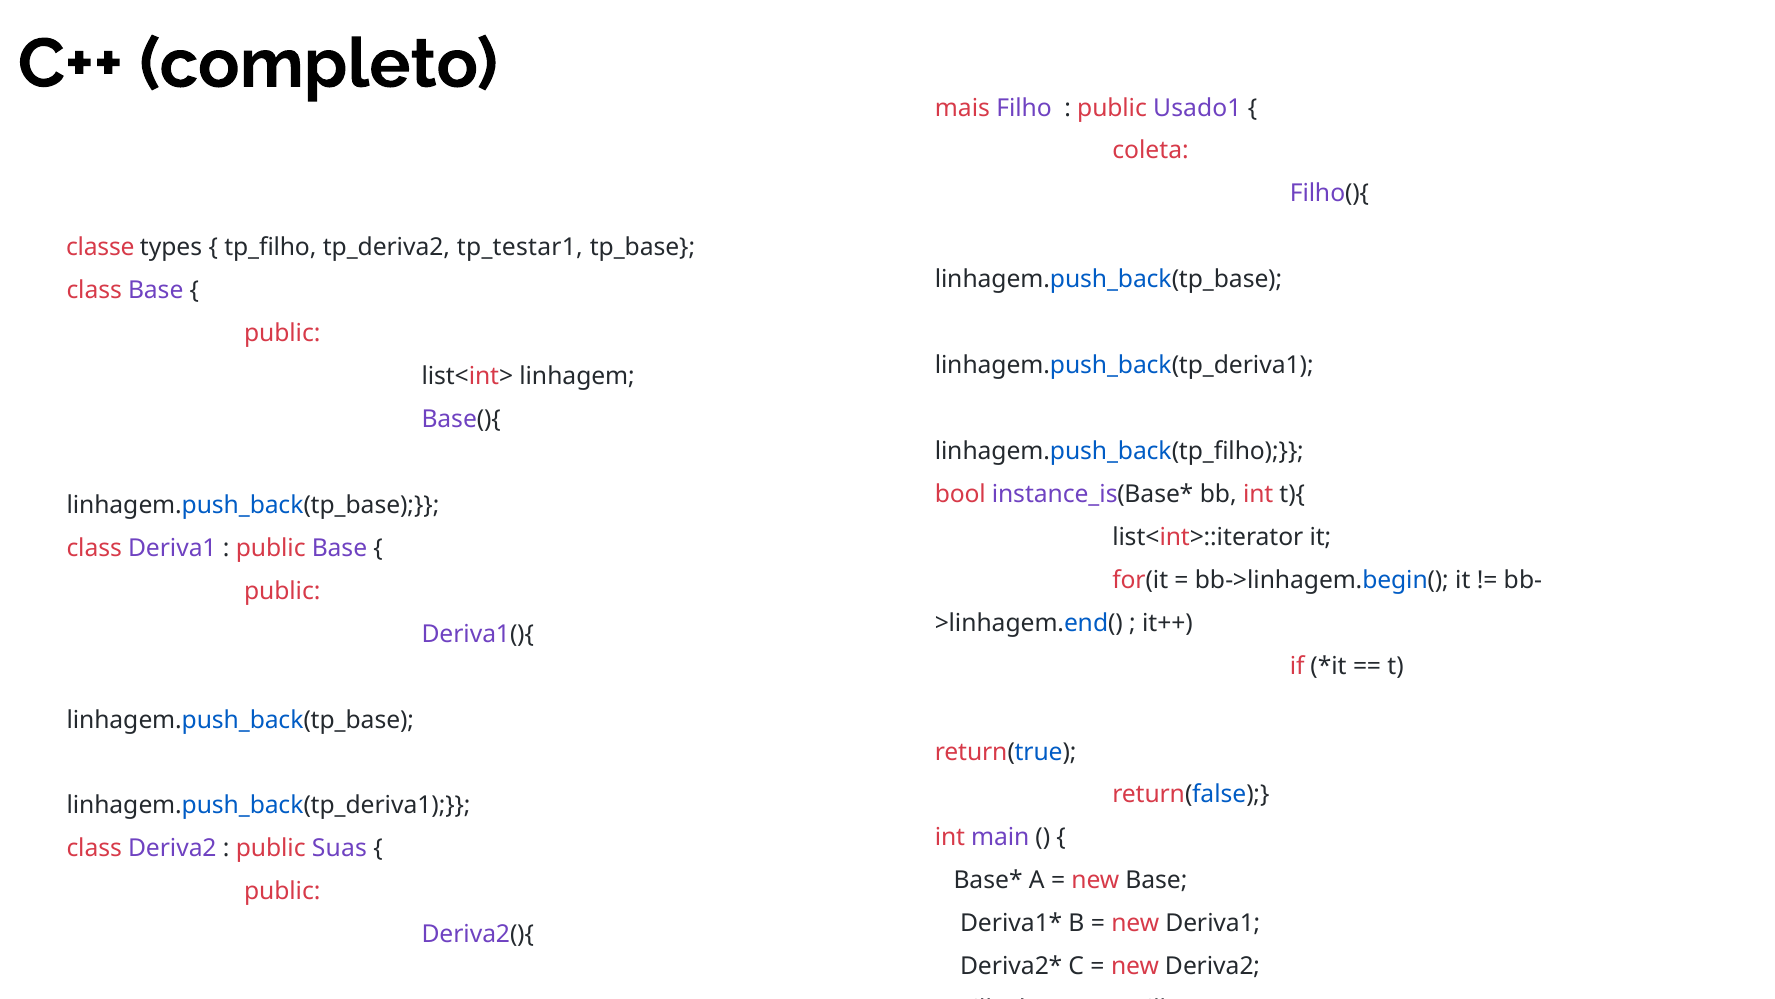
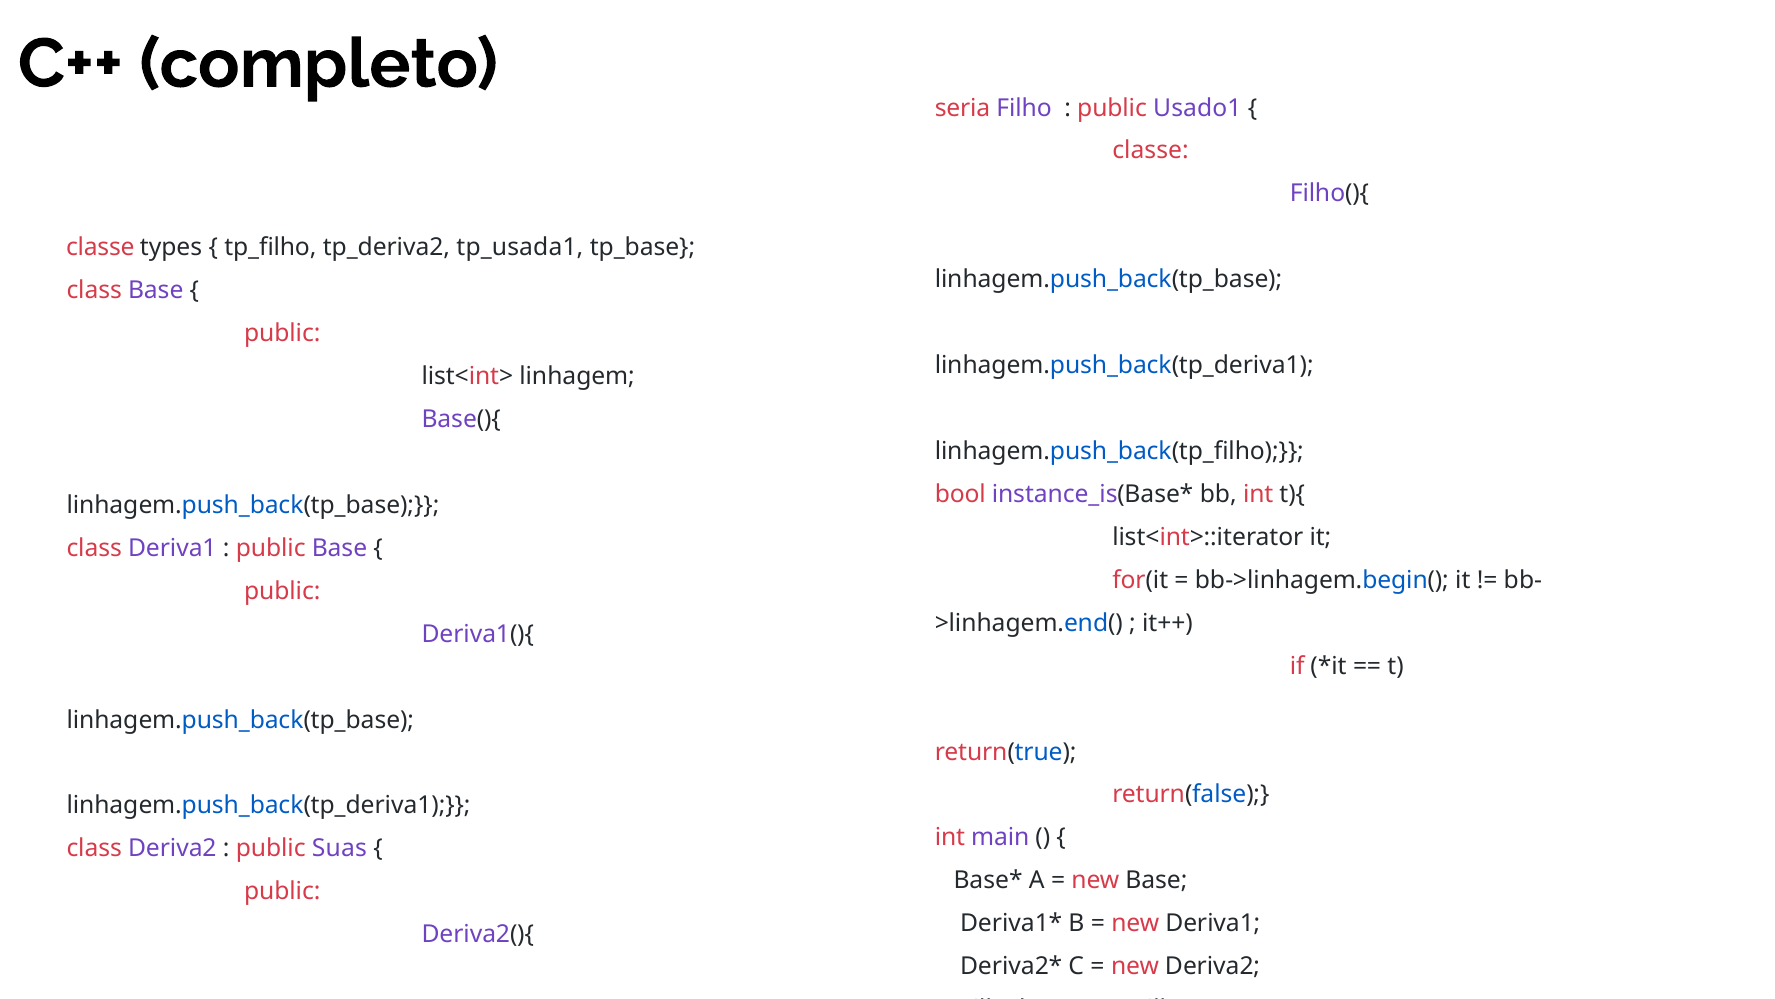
mais: mais -> seria
coleta at (1151, 151): coleta -> classe
tp_testar1: tp_testar1 -> tp_usada1
